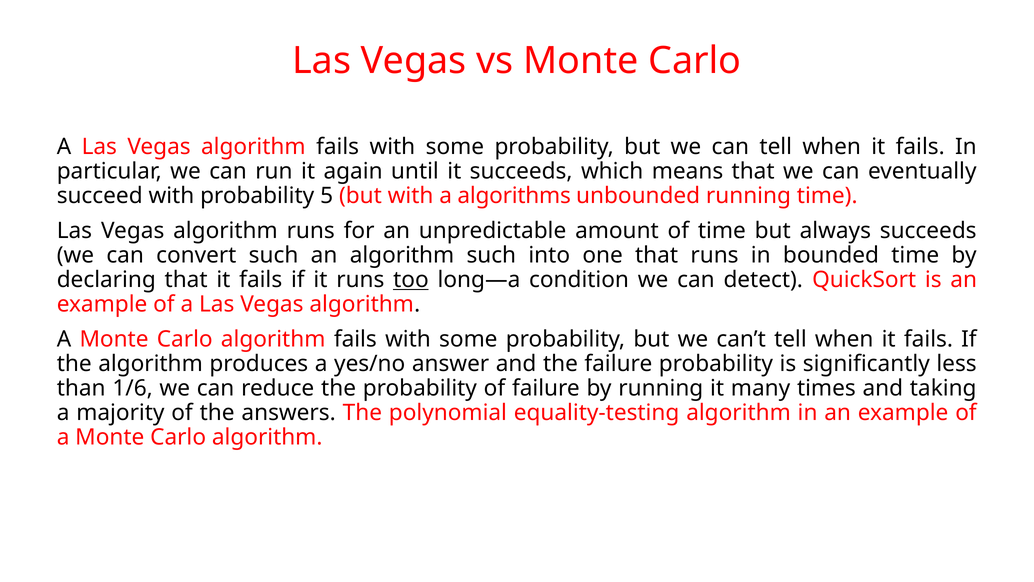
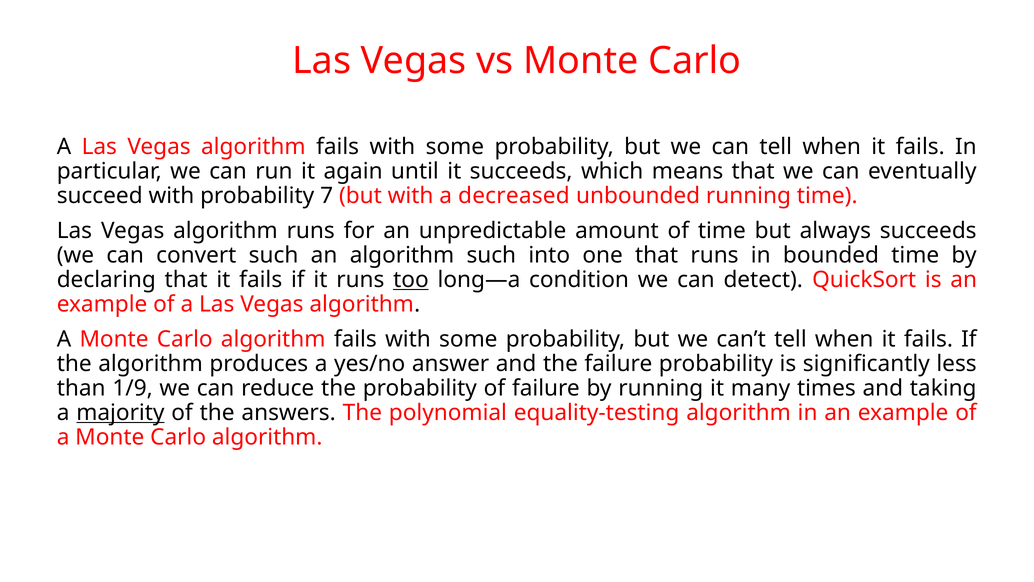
5: 5 -> 7
algorithms: algorithms -> decreased
1/6: 1/6 -> 1/9
majority underline: none -> present
